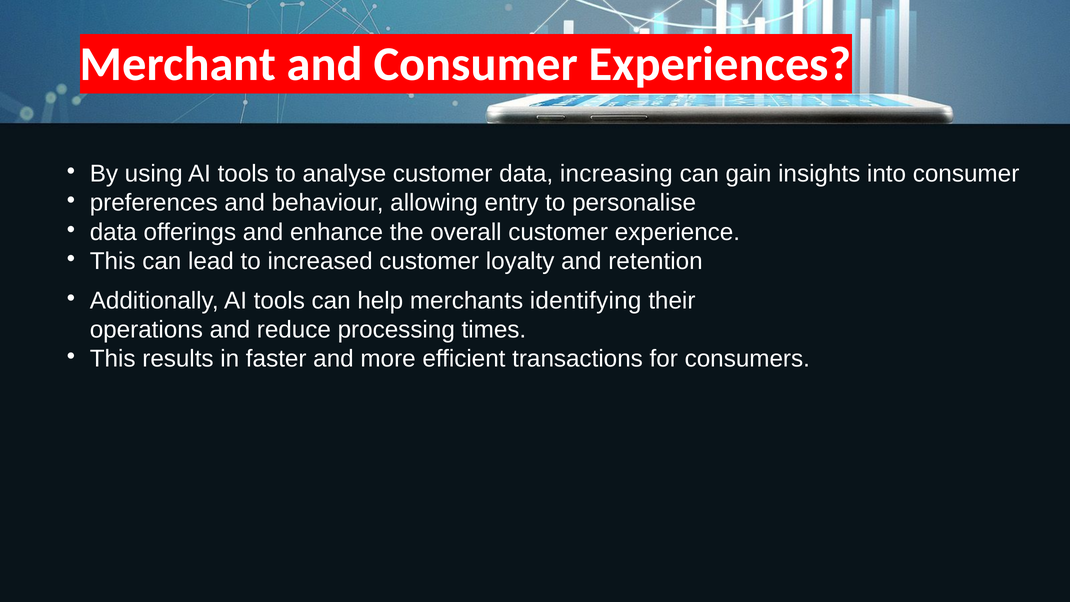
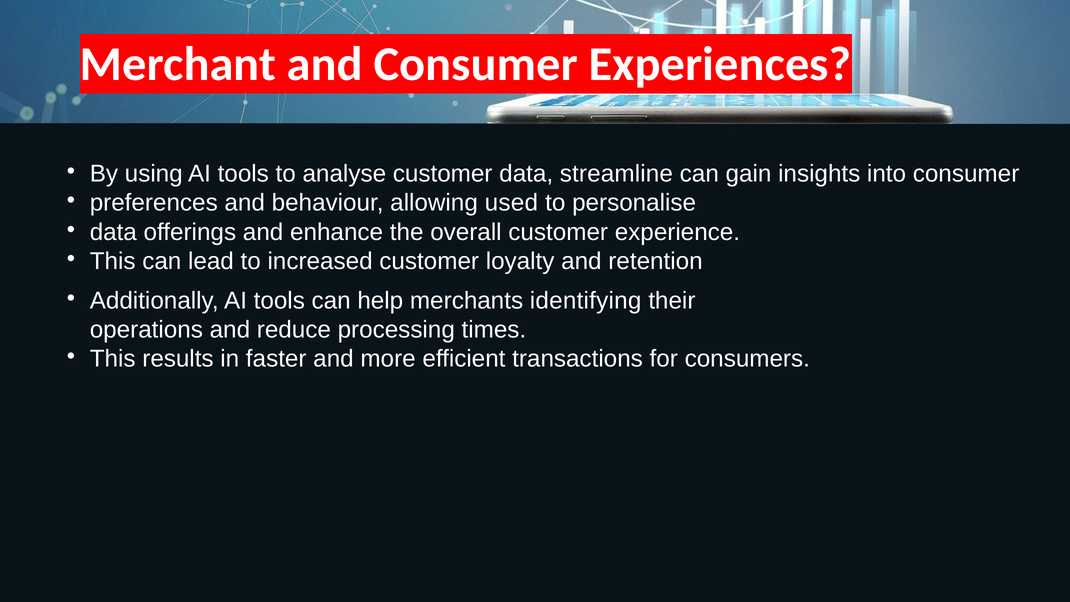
increasing: increasing -> streamline
entry: entry -> used
